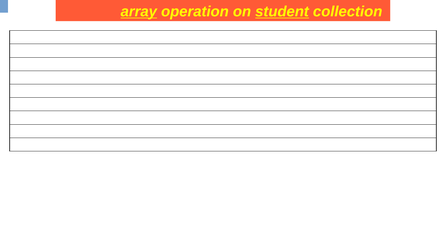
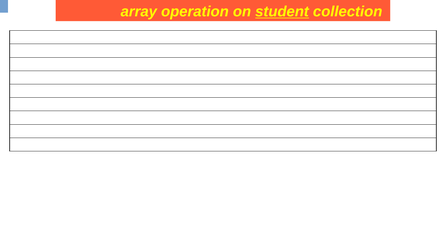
array underline: present -> none
